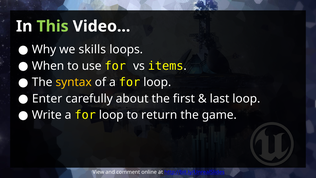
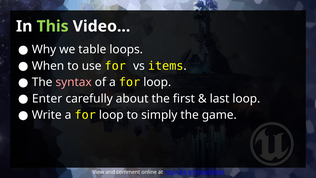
skills: skills -> table
syntax colour: yellow -> pink
return: return -> simply
